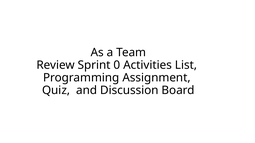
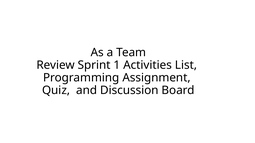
0: 0 -> 1
